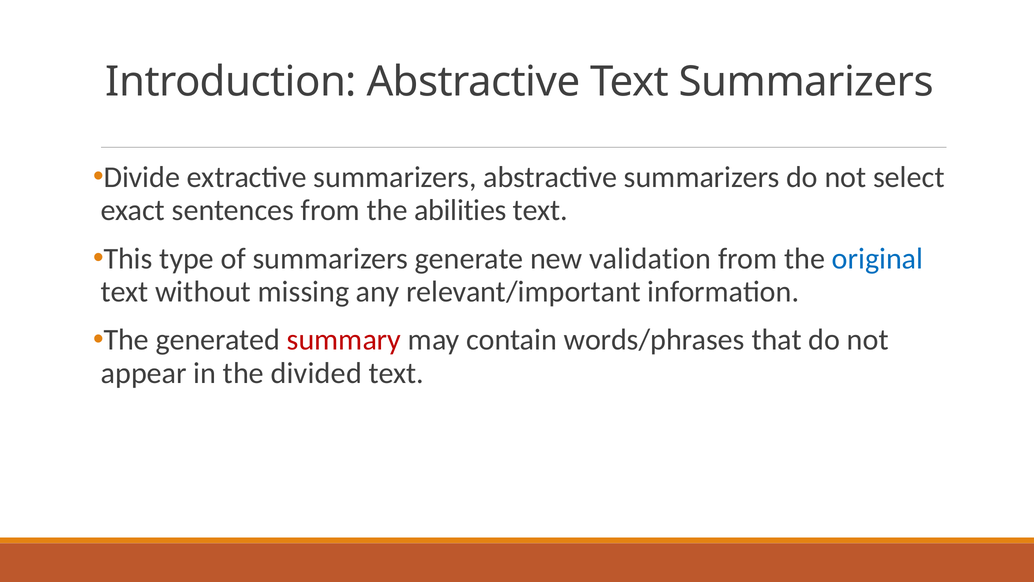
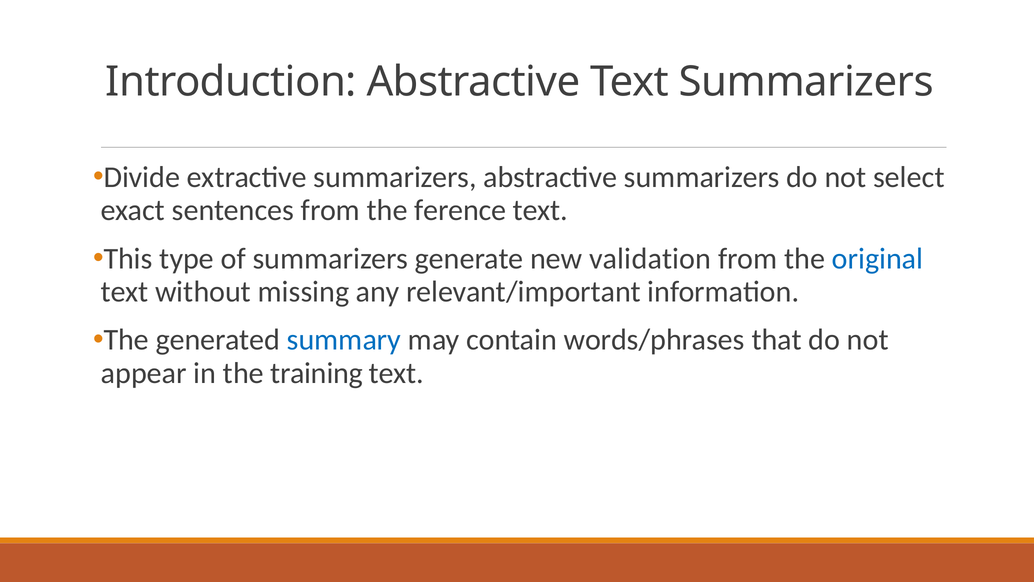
abilities: abilities -> ference
summary colour: red -> blue
divided: divided -> training
